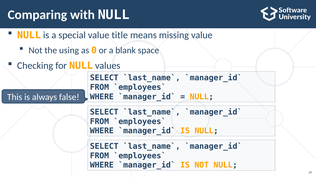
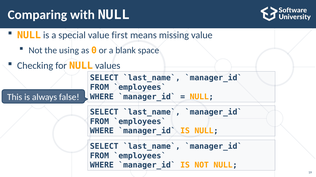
title: title -> first
